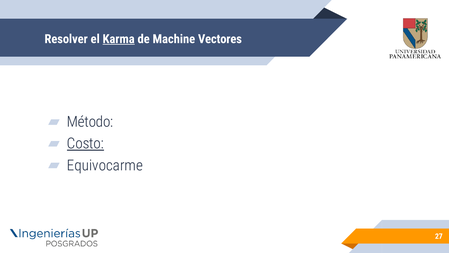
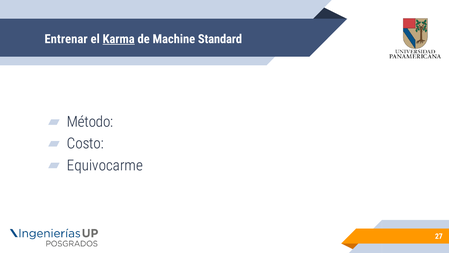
Resolver: Resolver -> Entrenar
Vectores: Vectores -> Standard
Costo underline: present -> none
